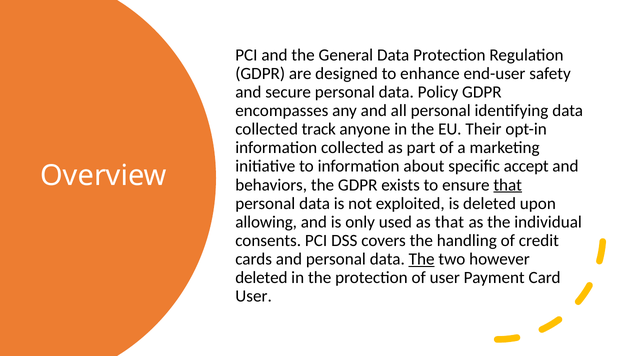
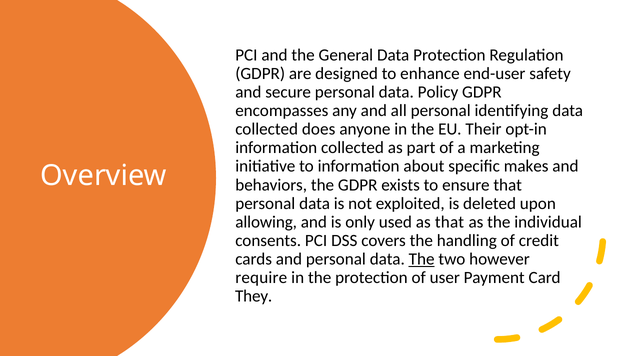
track: track -> does
accept: accept -> makes
that at (508, 185) underline: present -> none
deleted at (261, 277): deleted -> require
User at (254, 296): User -> They
